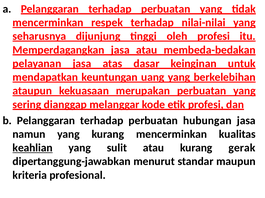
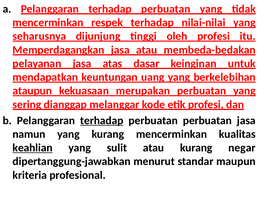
terhadap at (102, 121) underline: none -> present
perbuatan hubungan: hubungan -> perbuatan
gerak: gerak -> negar
